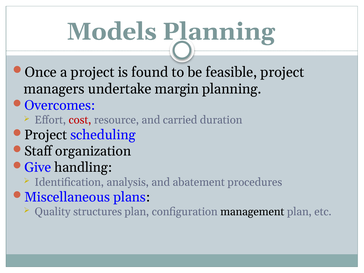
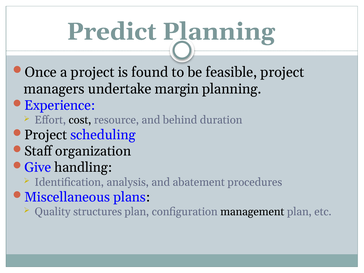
Models: Models -> Predict
Overcomes: Overcomes -> Experience
cost colour: red -> black
carried: carried -> behind
